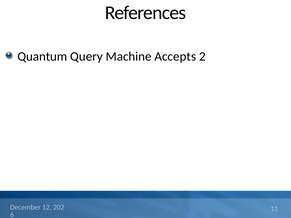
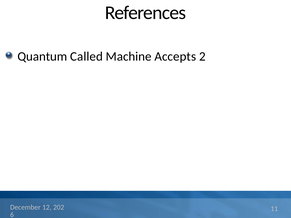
Query: Query -> Called
